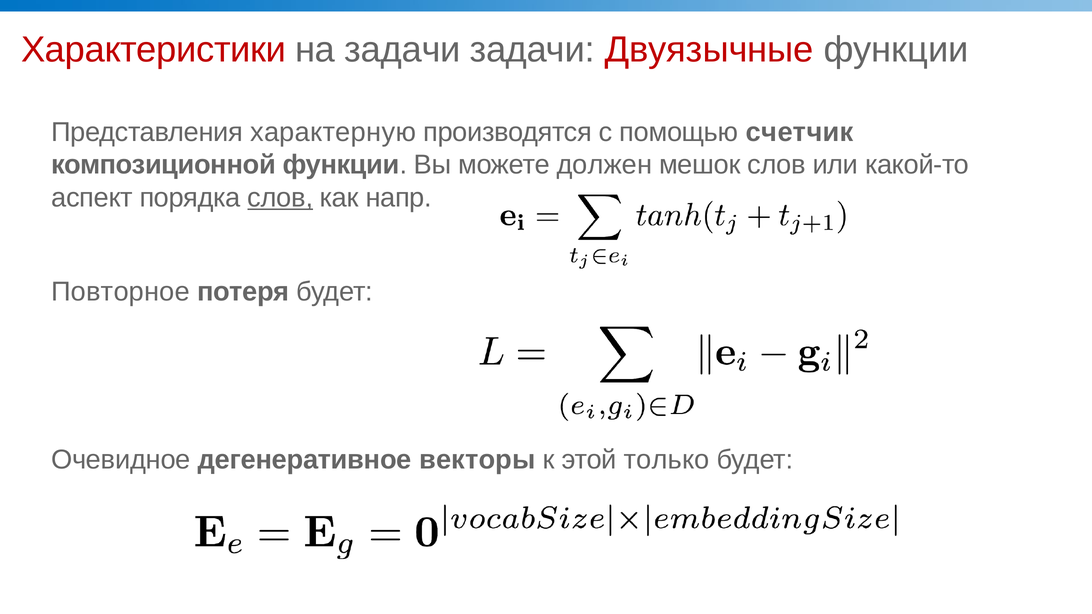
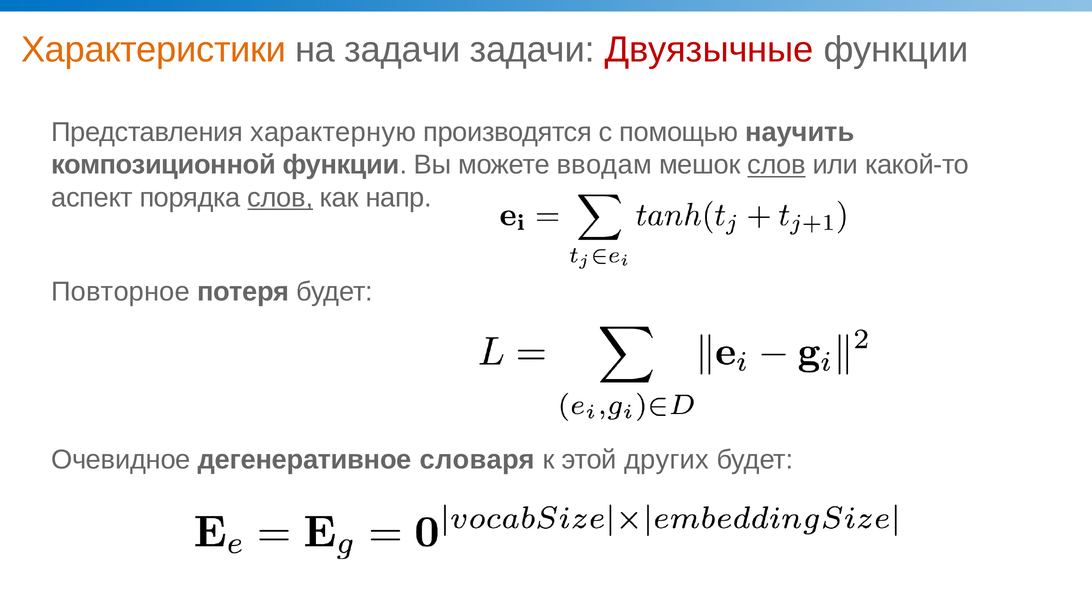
Характеристики colour: red -> orange
счетчик: счетчик -> научить
должен: должен -> вводам
слов at (777, 165) underline: none -> present
векторы: векторы -> словаря
только: только -> других
